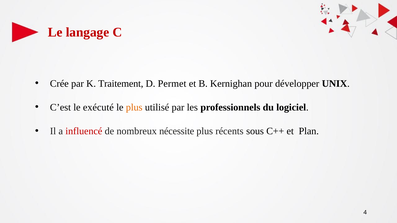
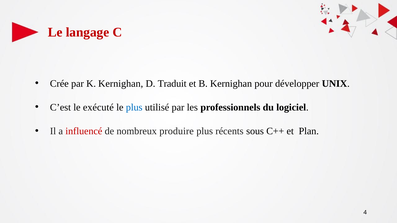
K Traitement: Traitement -> Kernighan
Permet: Permet -> Traduit
plus at (134, 107) colour: orange -> blue
nécessite: nécessite -> produire
